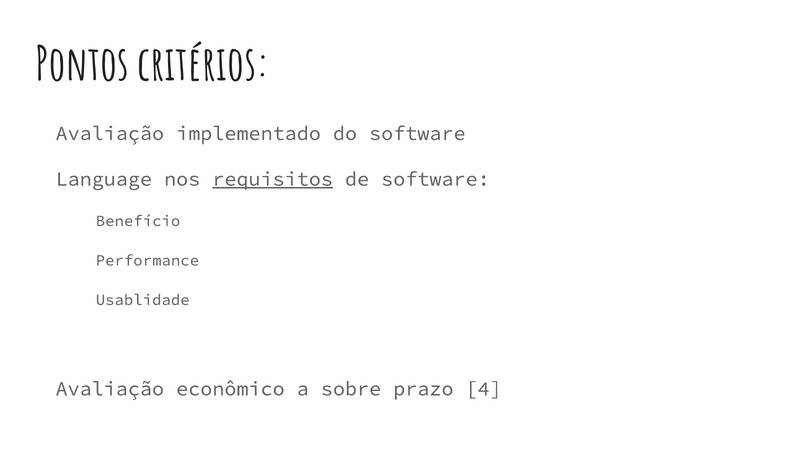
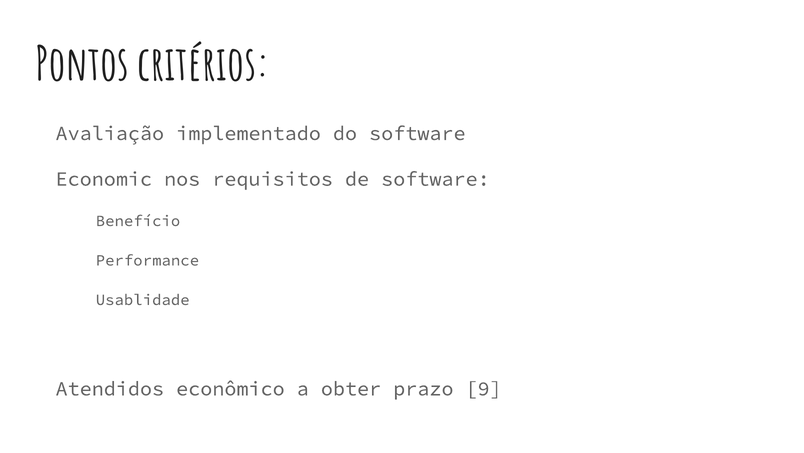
Language: Language -> Economic
requisitos underline: present -> none
Avaliação at (110, 388): Avaliação -> Atendidos
sobre: sobre -> obter
4: 4 -> 9
